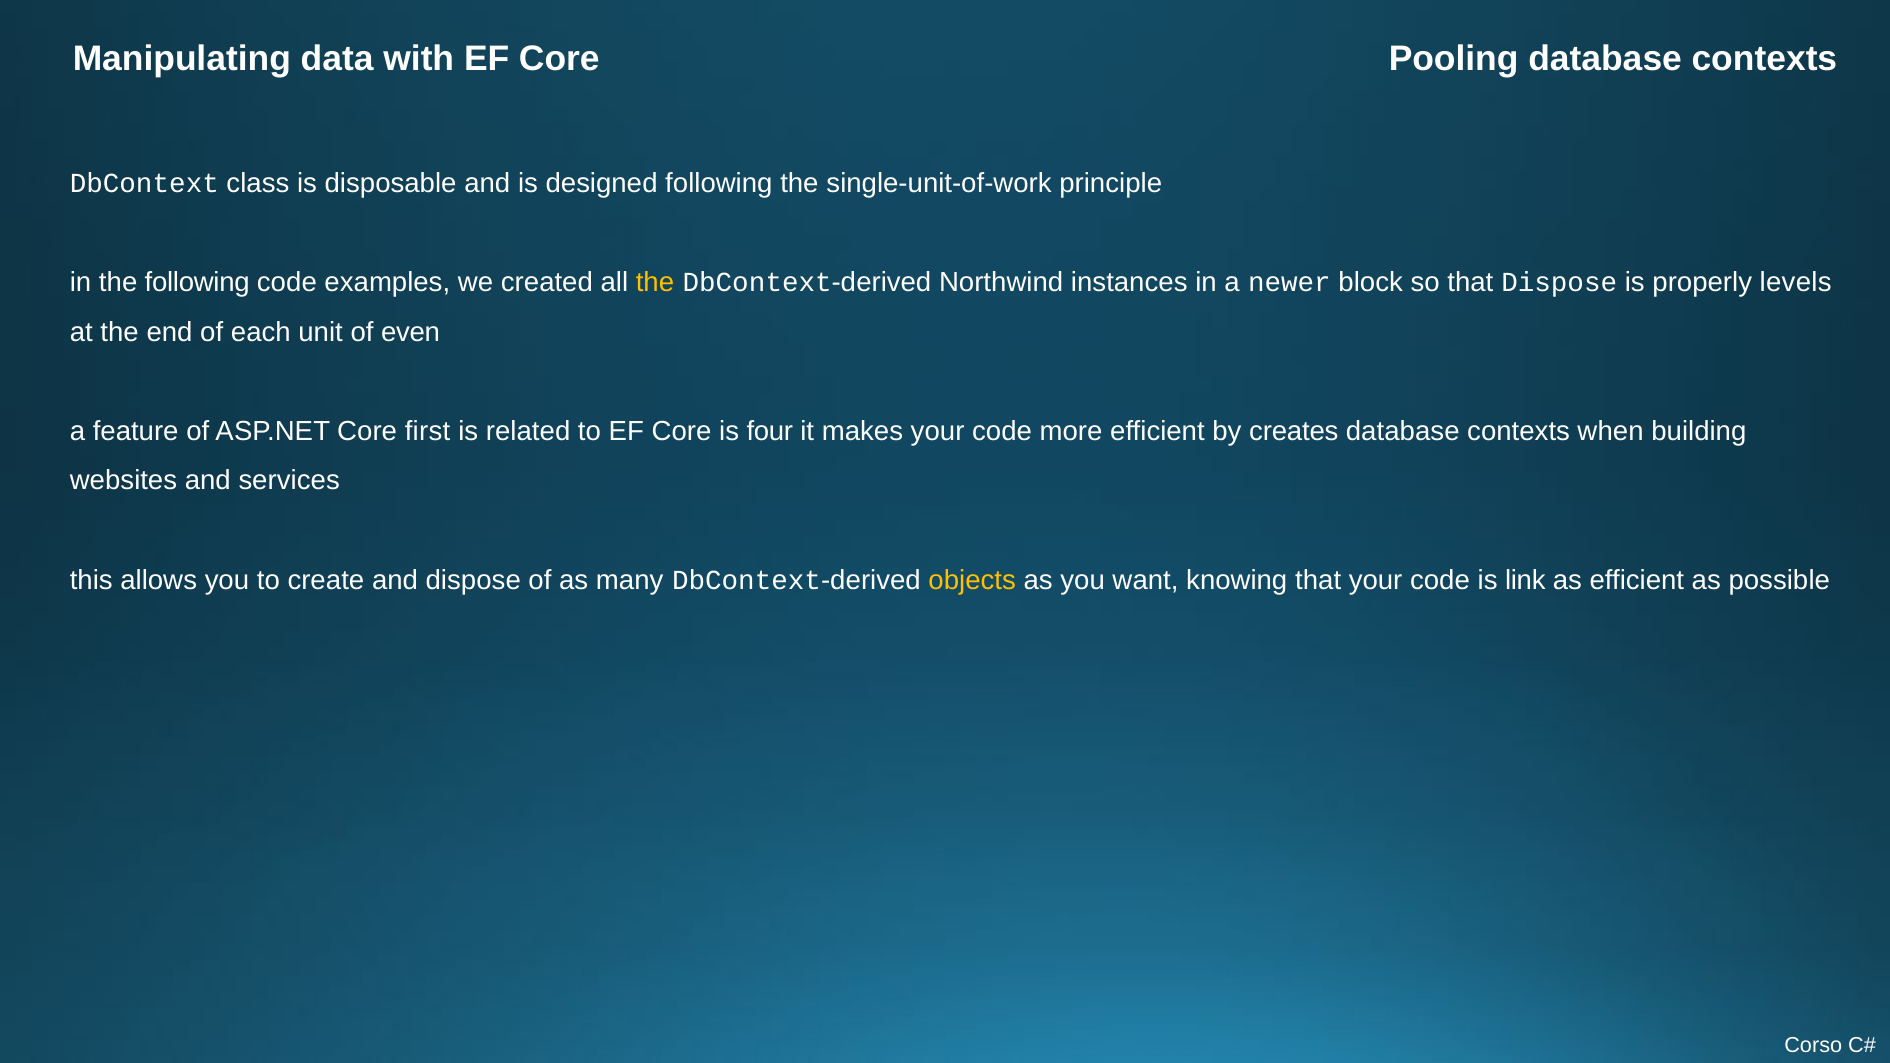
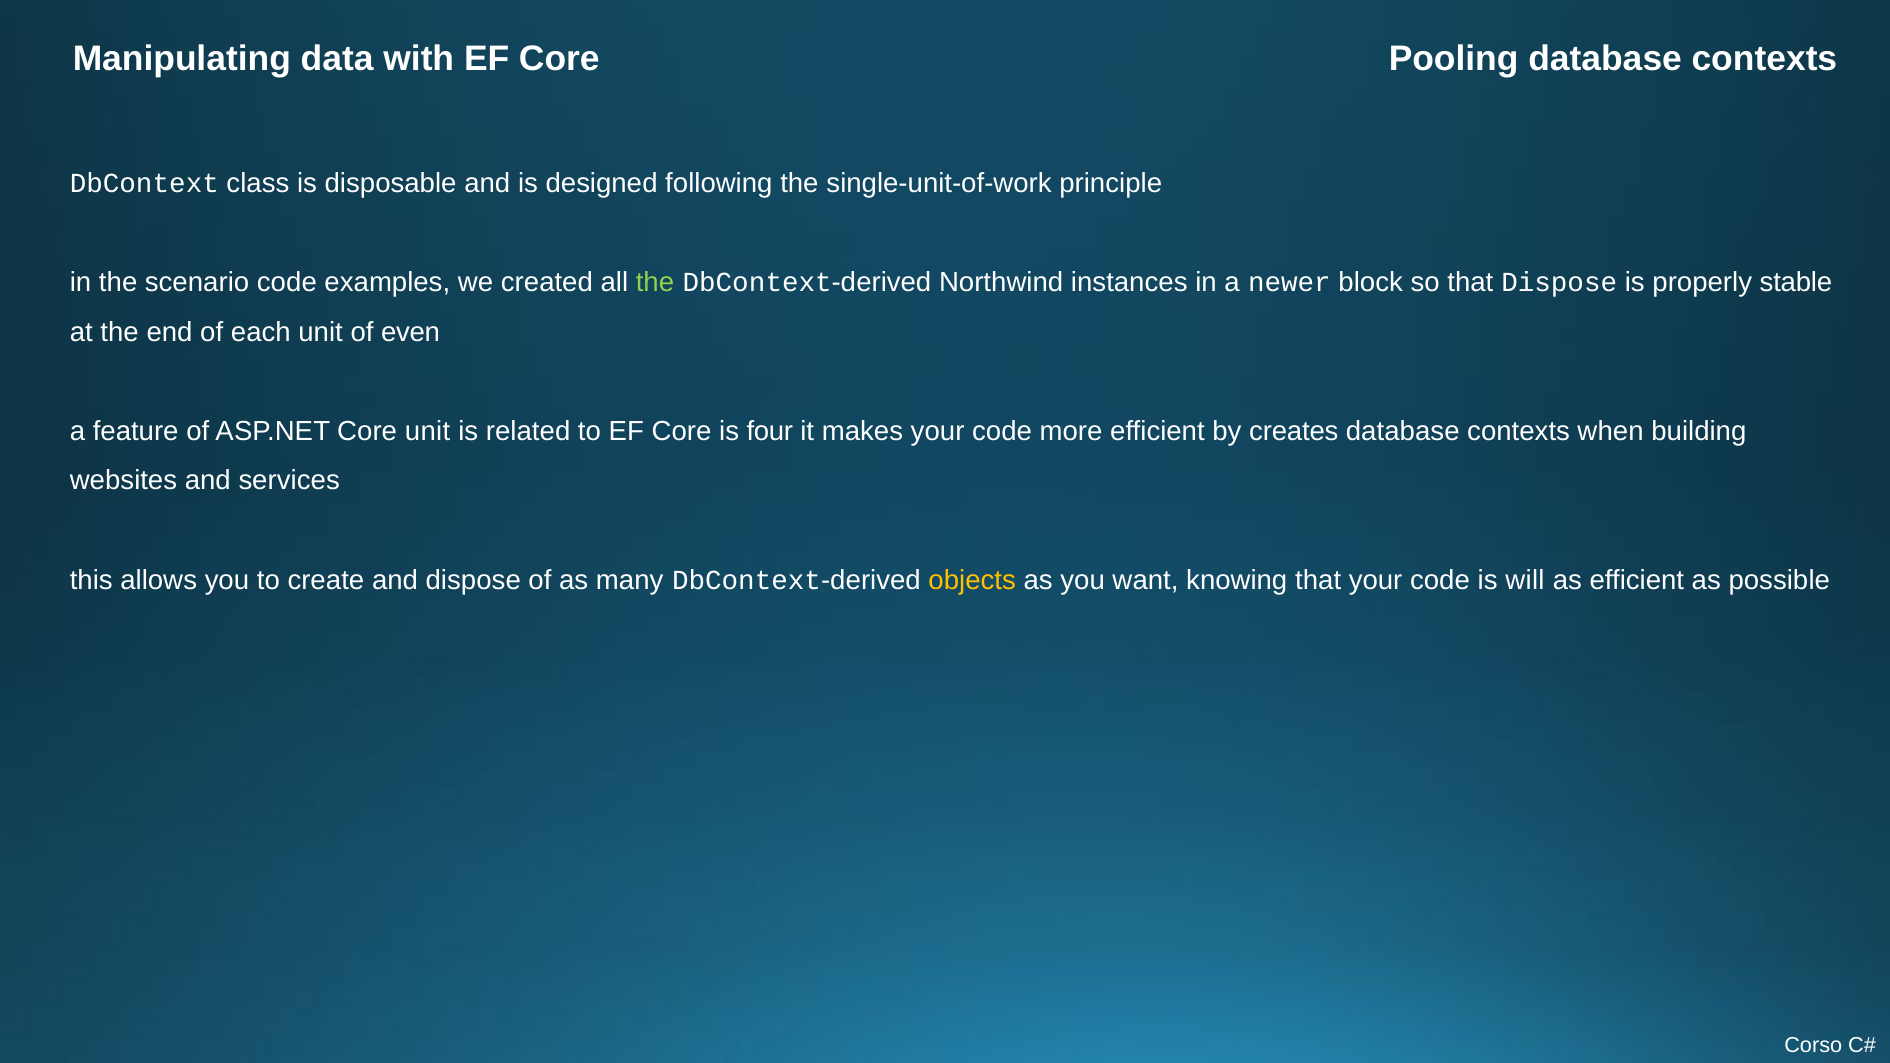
the following: following -> scenario
the at (655, 282) colour: yellow -> light green
levels: levels -> stable
Core first: first -> unit
link: link -> will
